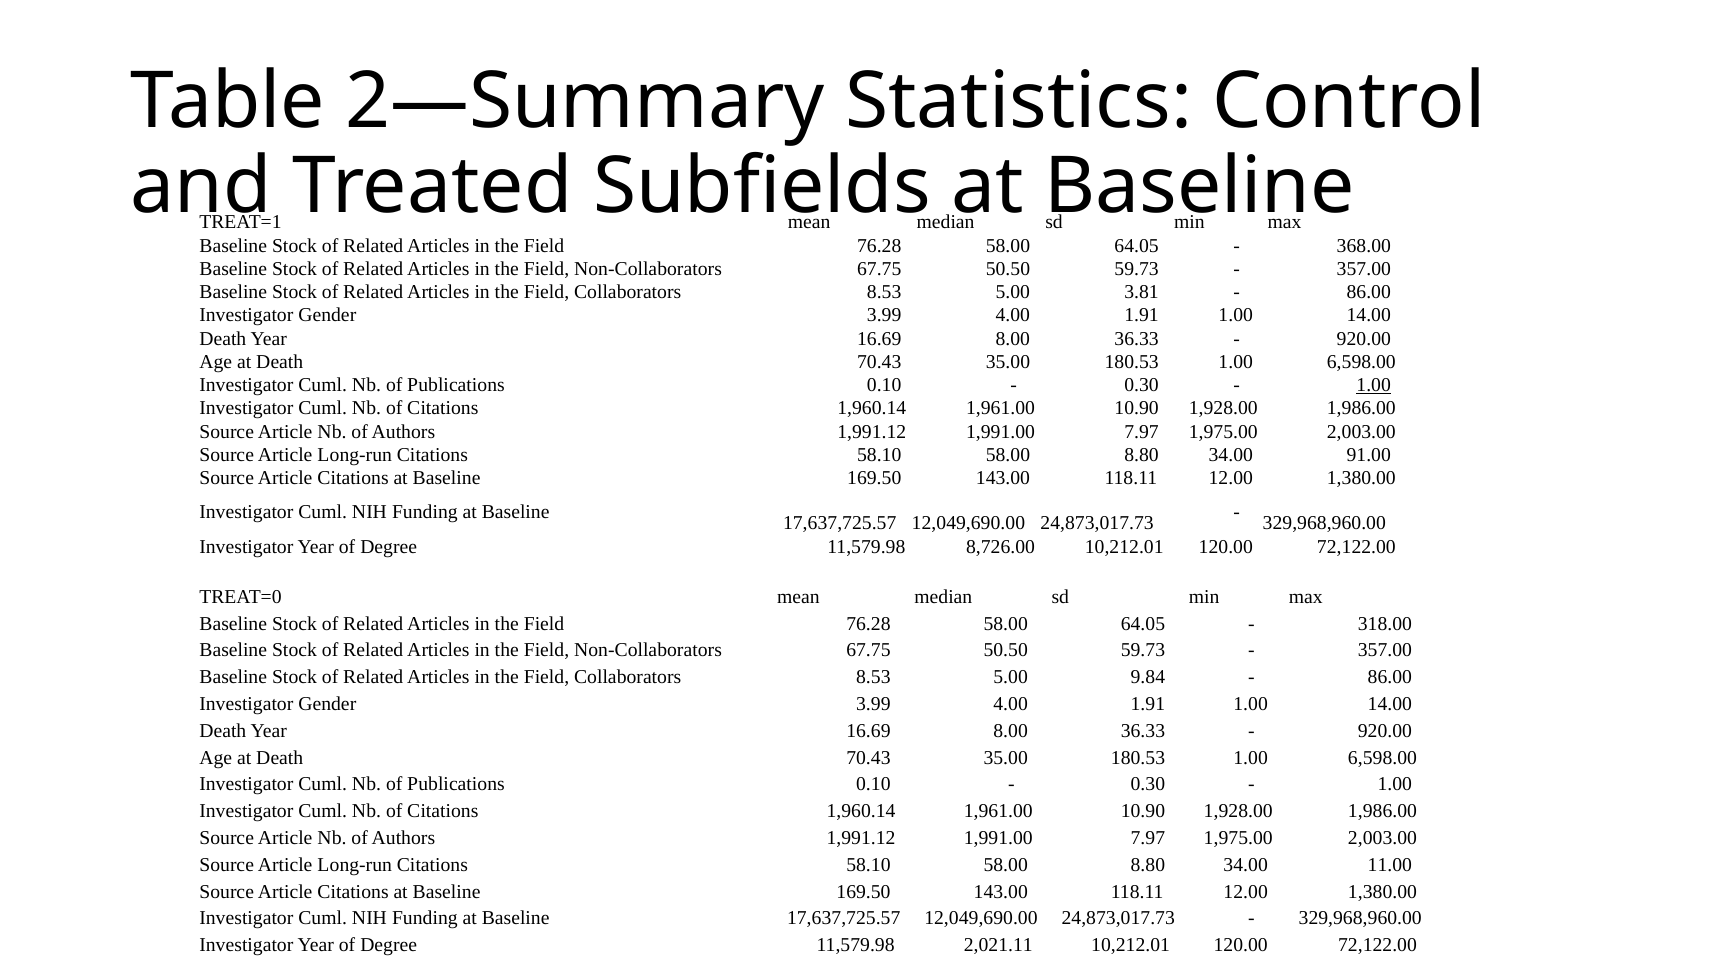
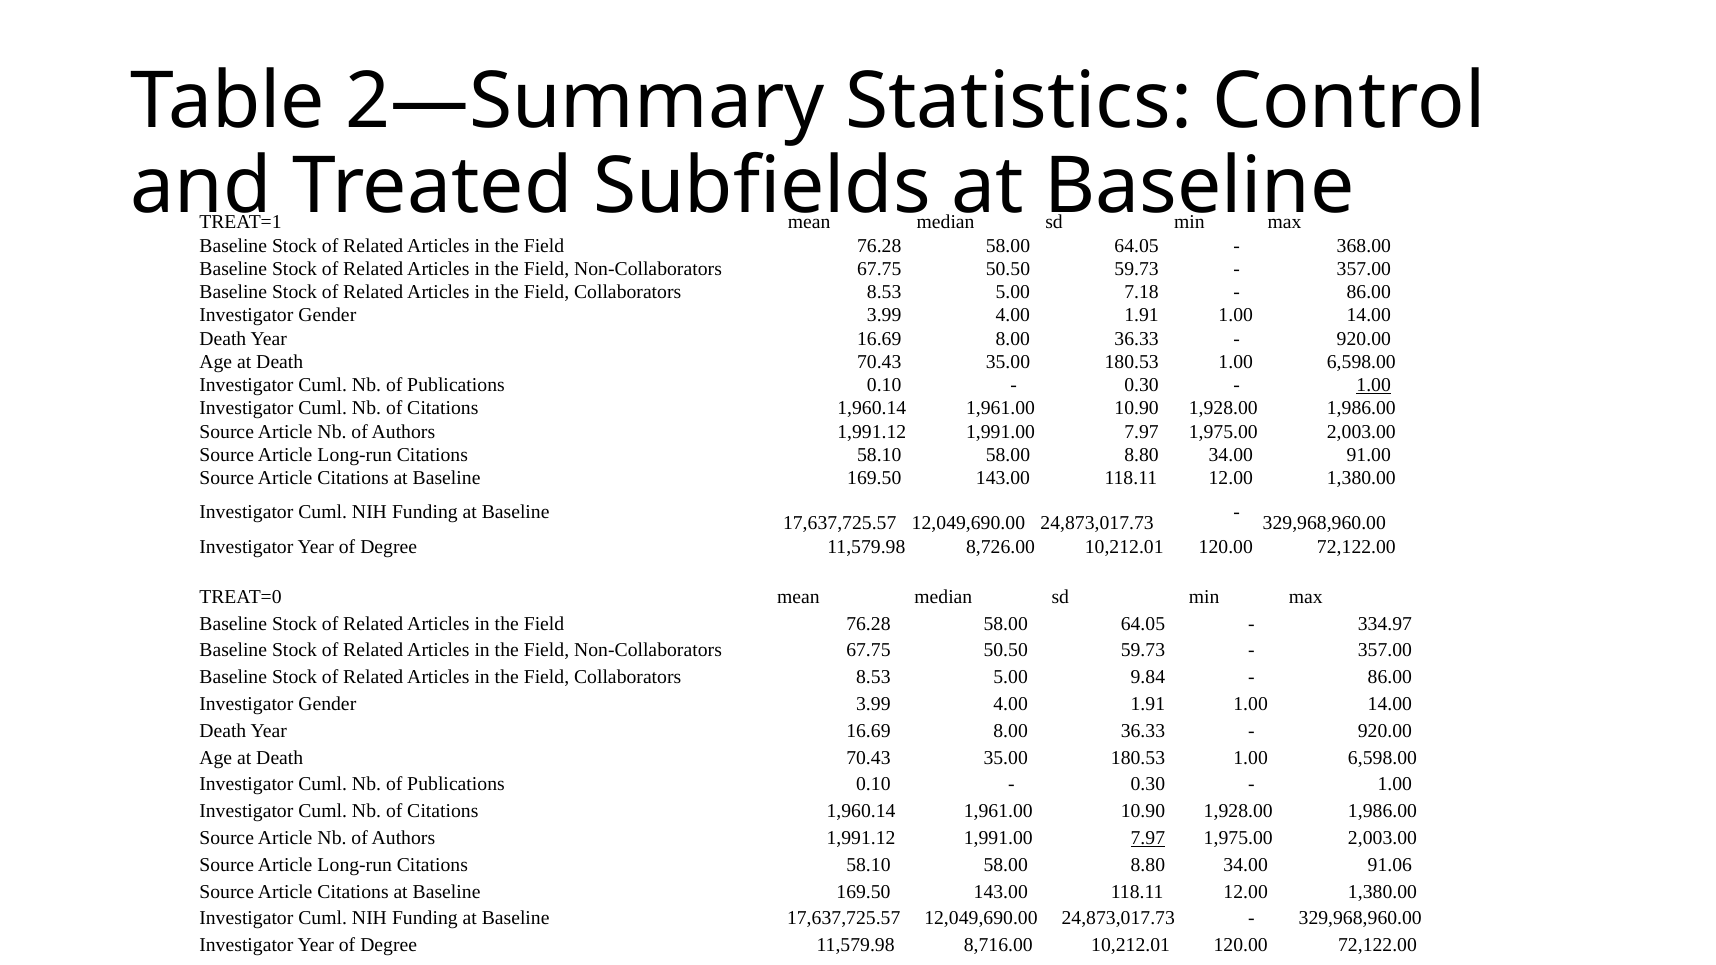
3.81: 3.81 -> 7.18
318.00: 318.00 -> 334.97
7.97 at (1148, 838) underline: none -> present
11.00: 11.00 -> 91.06
2,021.11: 2,021.11 -> 8,716.00
